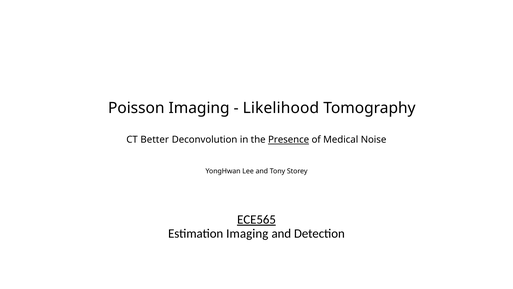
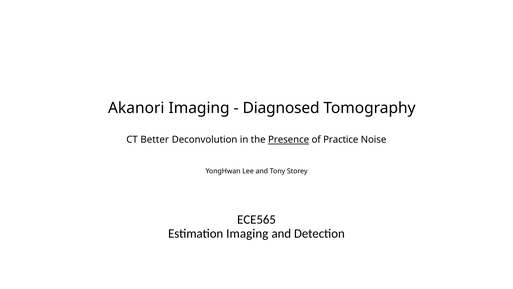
Poisson: Poisson -> Akanori
Likelihood: Likelihood -> Diagnosed
Medical: Medical -> Practice
ECE565 underline: present -> none
